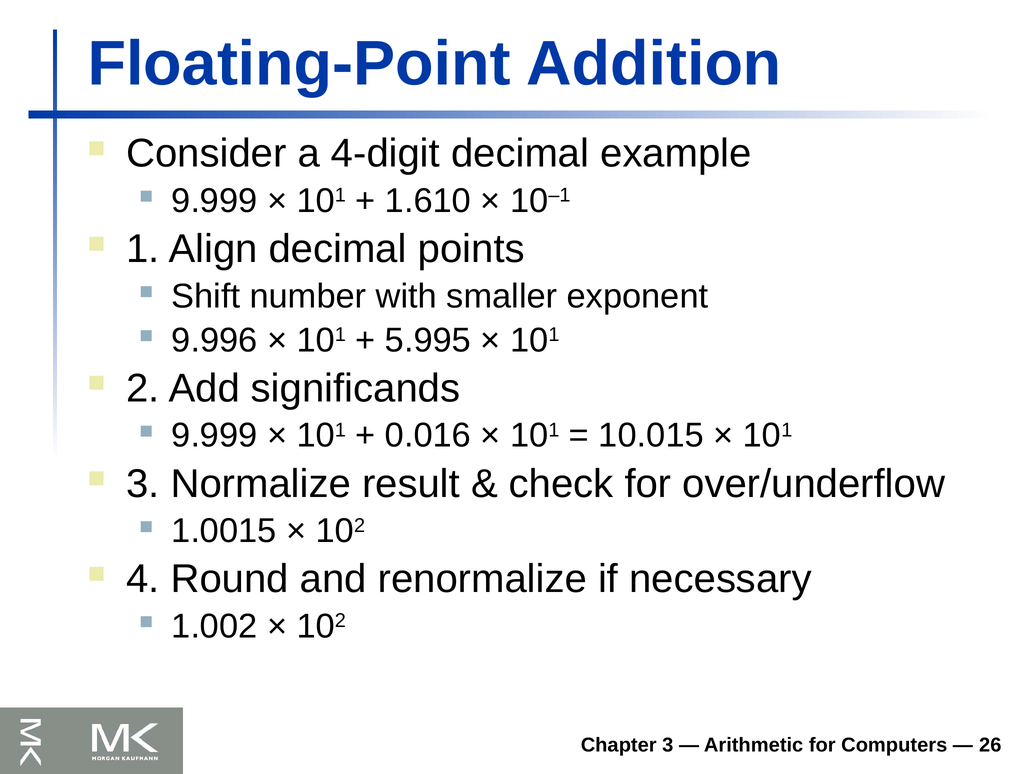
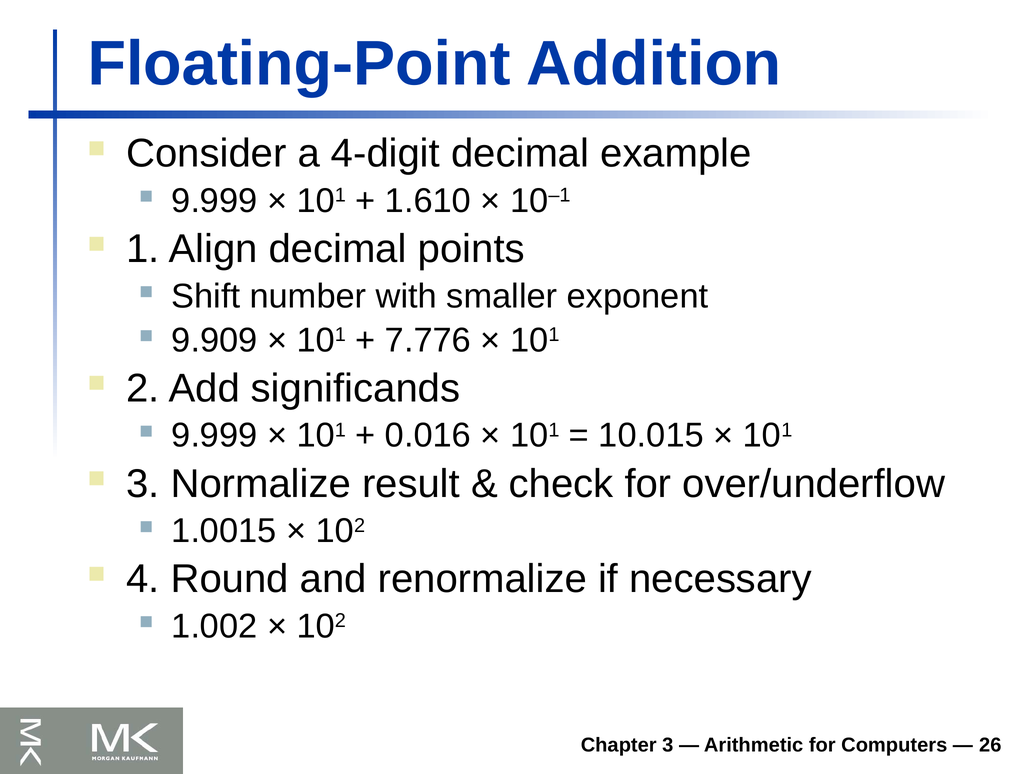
9.996: 9.996 -> 9.909
5.995: 5.995 -> 7.776
